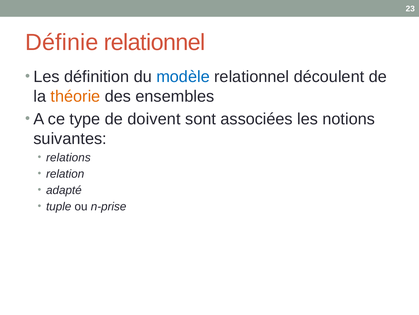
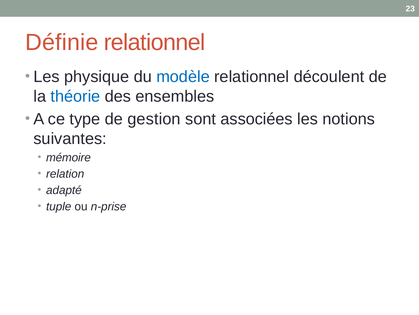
définition: définition -> physique
théorie colour: orange -> blue
doivent: doivent -> gestion
relations: relations -> mémoire
